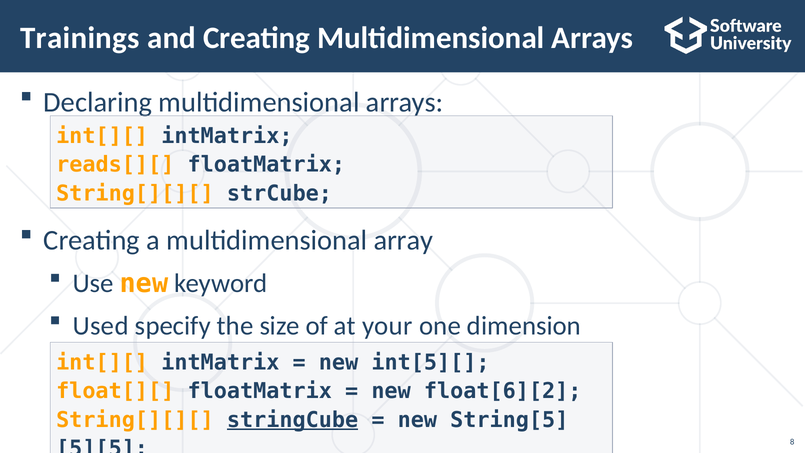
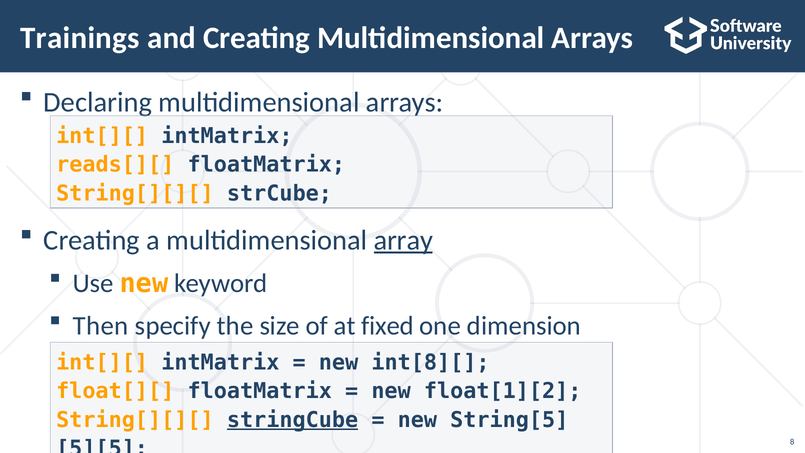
array underline: none -> present
Used: Used -> Then
your: your -> fixed
int[5][: int[5][ -> int[8][
float[6][2: float[6][2 -> float[1][2
